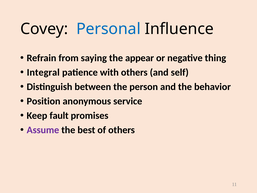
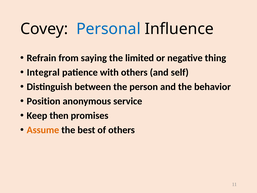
appear: appear -> limited
fault: fault -> then
Assume colour: purple -> orange
